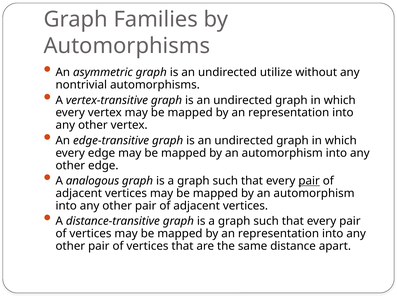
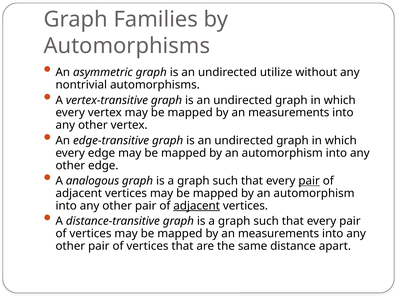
representation at (289, 113): representation -> measurements
adjacent at (197, 206) underline: none -> present
representation at (279, 234): representation -> measurements
